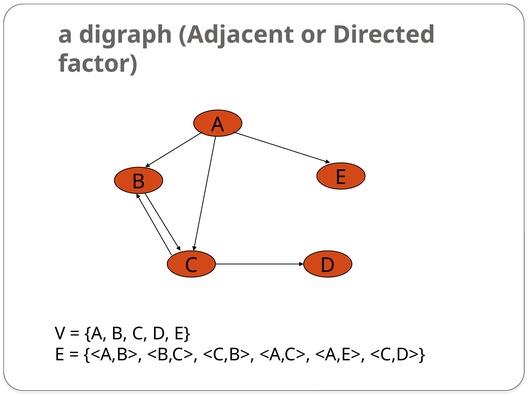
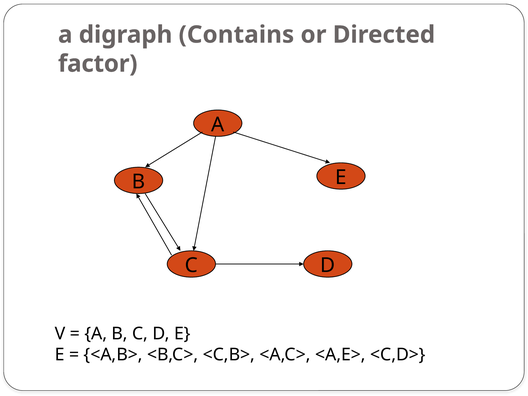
Adjacent: Adjacent -> Contains
